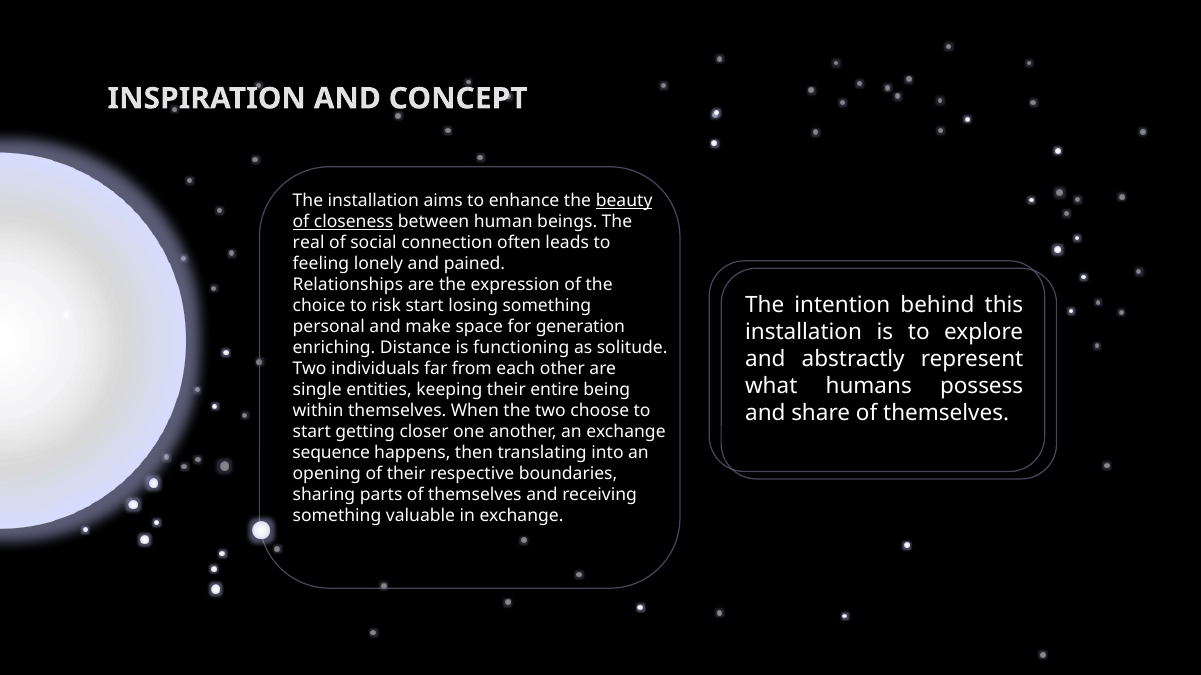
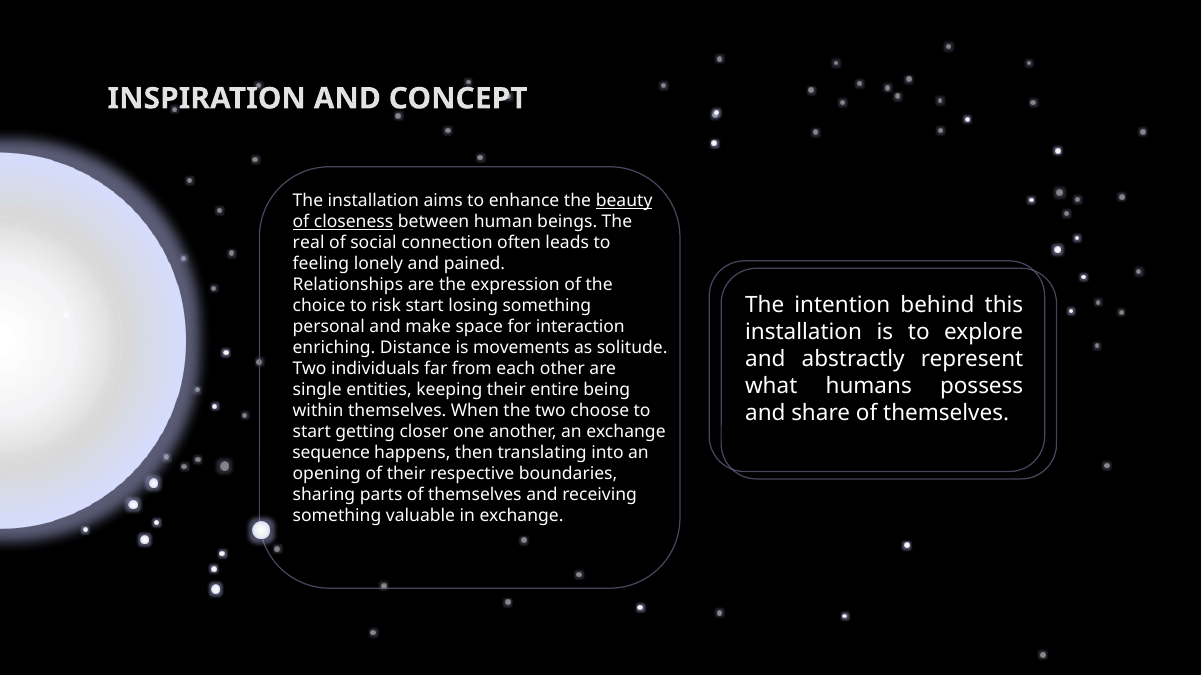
generation: generation -> interaction
functioning: functioning -> movements
